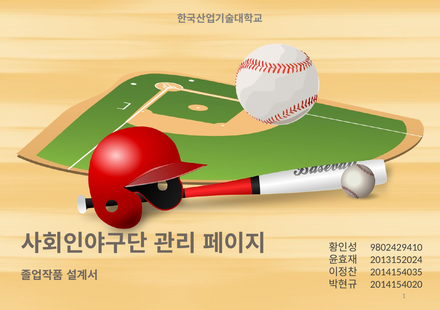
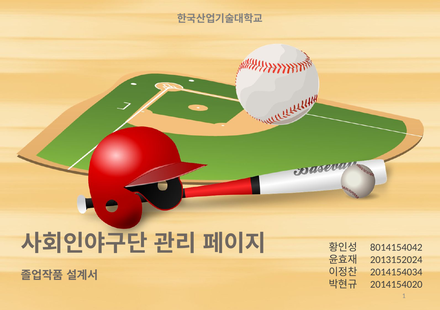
9802429410: 9802429410 -> 8014154042
2014154035: 2014154035 -> 2014154034
